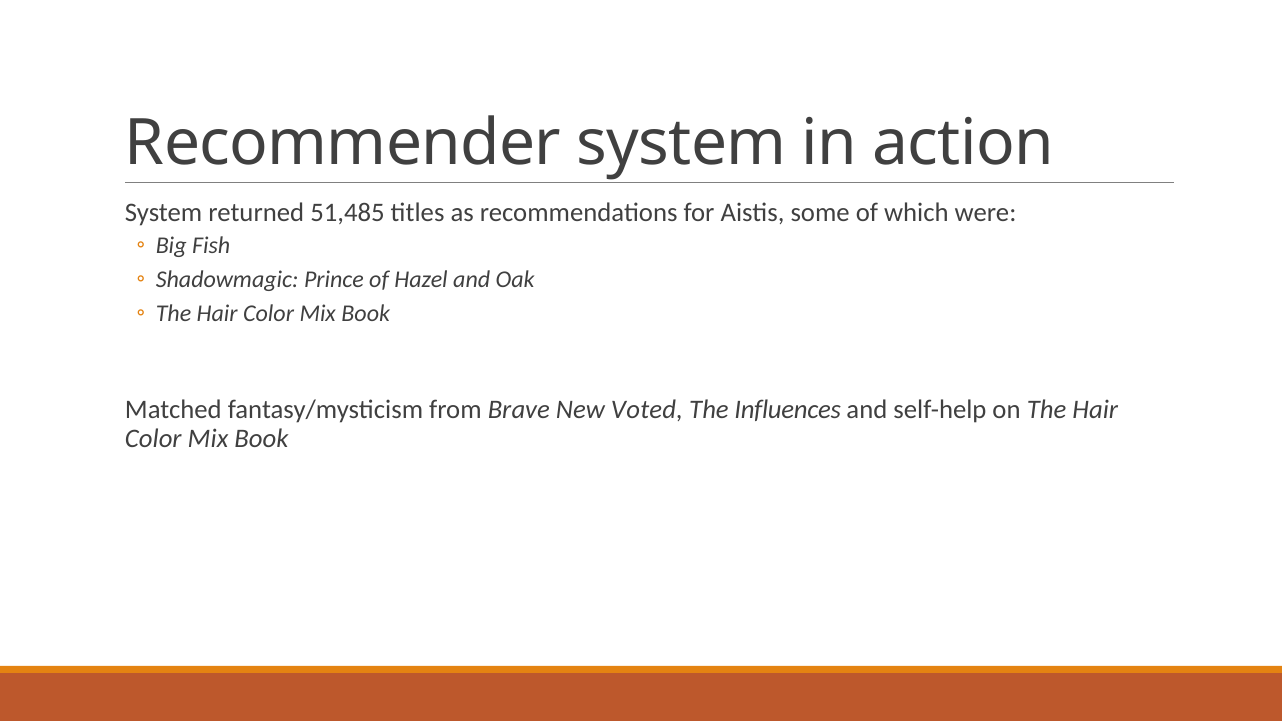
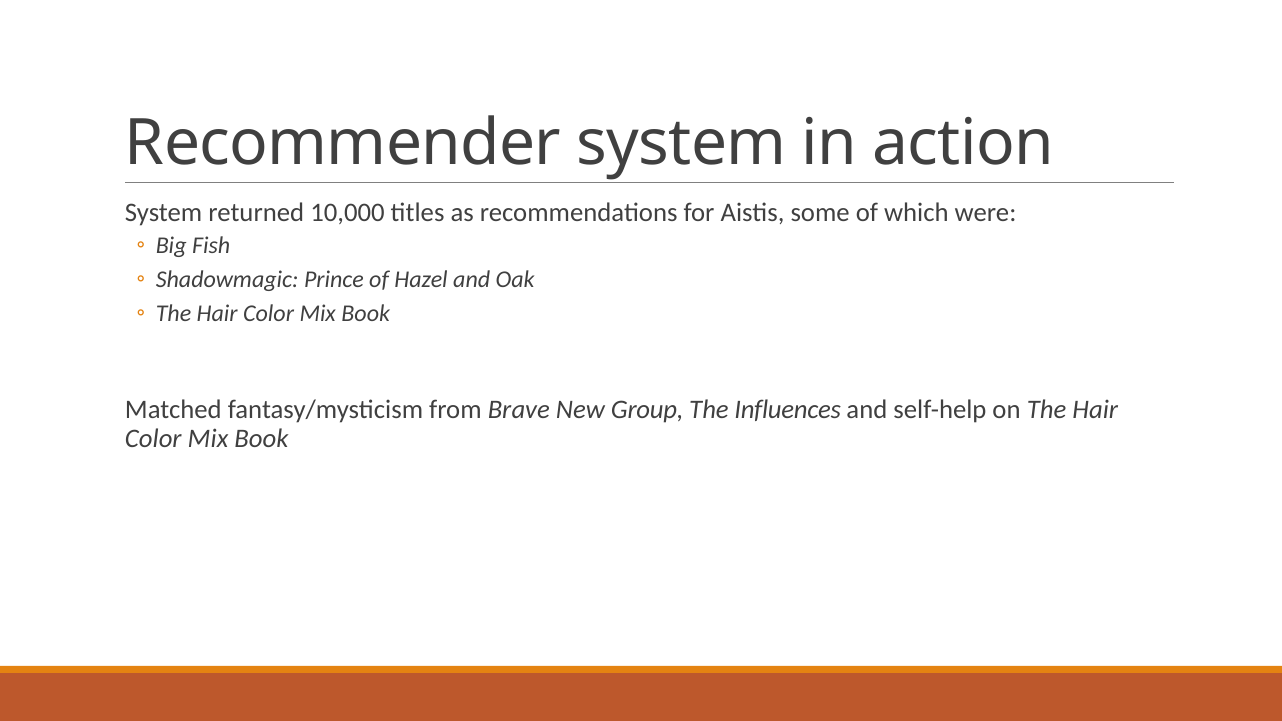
51,485: 51,485 -> 10,000
Voted: Voted -> Group
